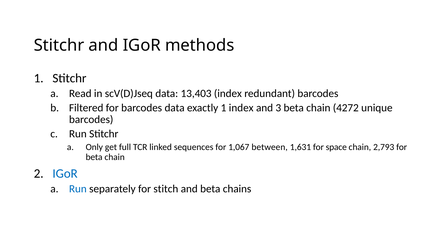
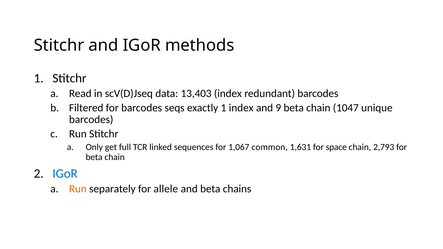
barcodes data: data -> seqs
3: 3 -> 9
4272: 4272 -> 1047
between: between -> common
Run at (78, 189) colour: blue -> orange
stitch: stitch -> allele
